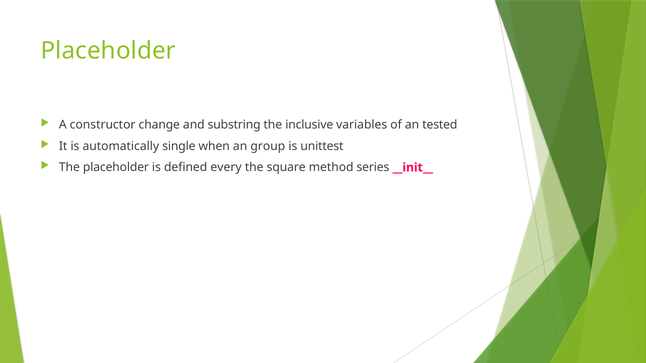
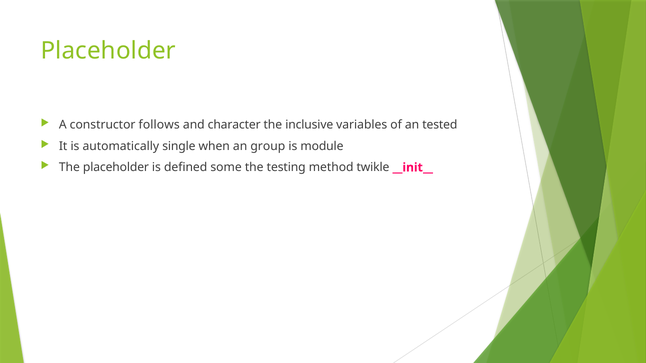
change: change -> follows
substring: substring -> character
unittest: unittest -> module
every: every -> some
square: square -> testing
series: series -> twikle
